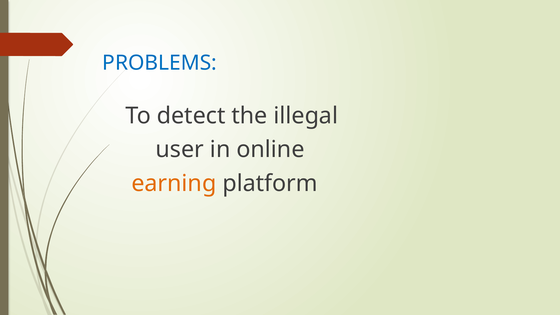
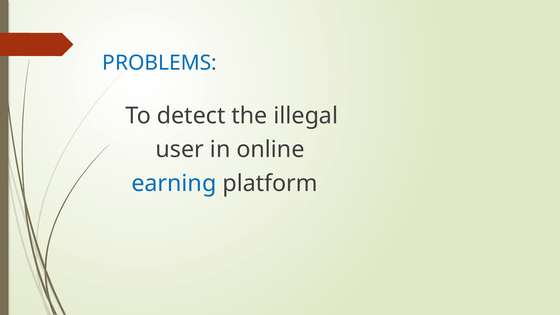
earning colour: orange -> blue
